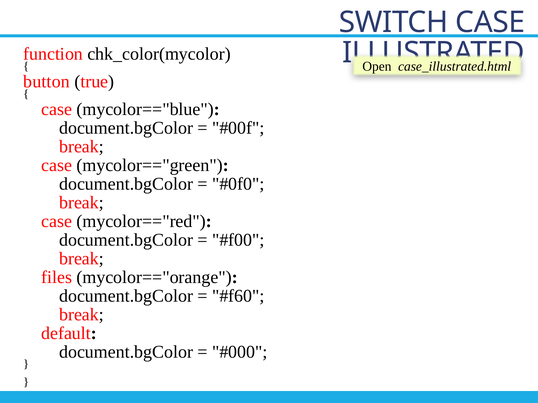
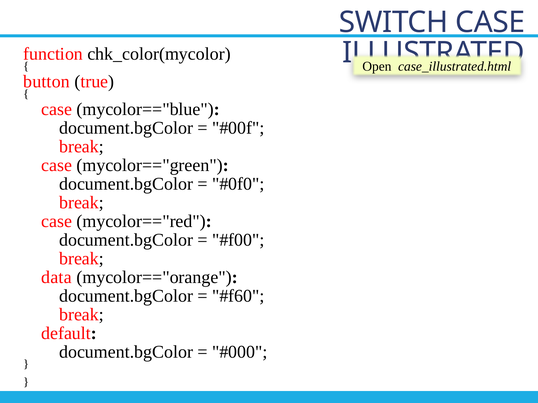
files: files -> data
